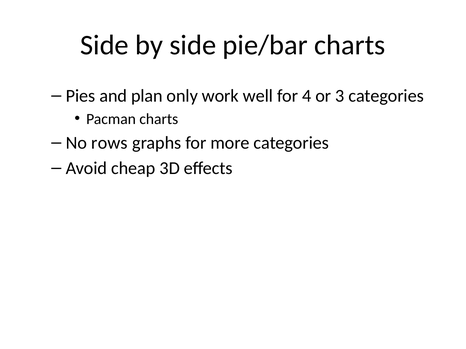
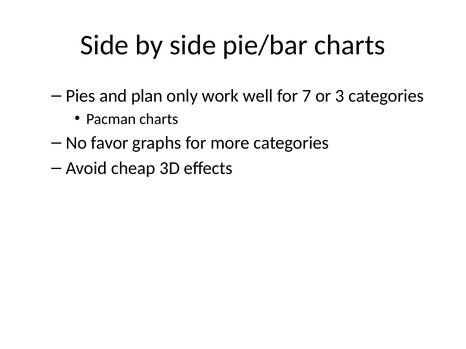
4: 4 -> 7
rows: rows -> favor
